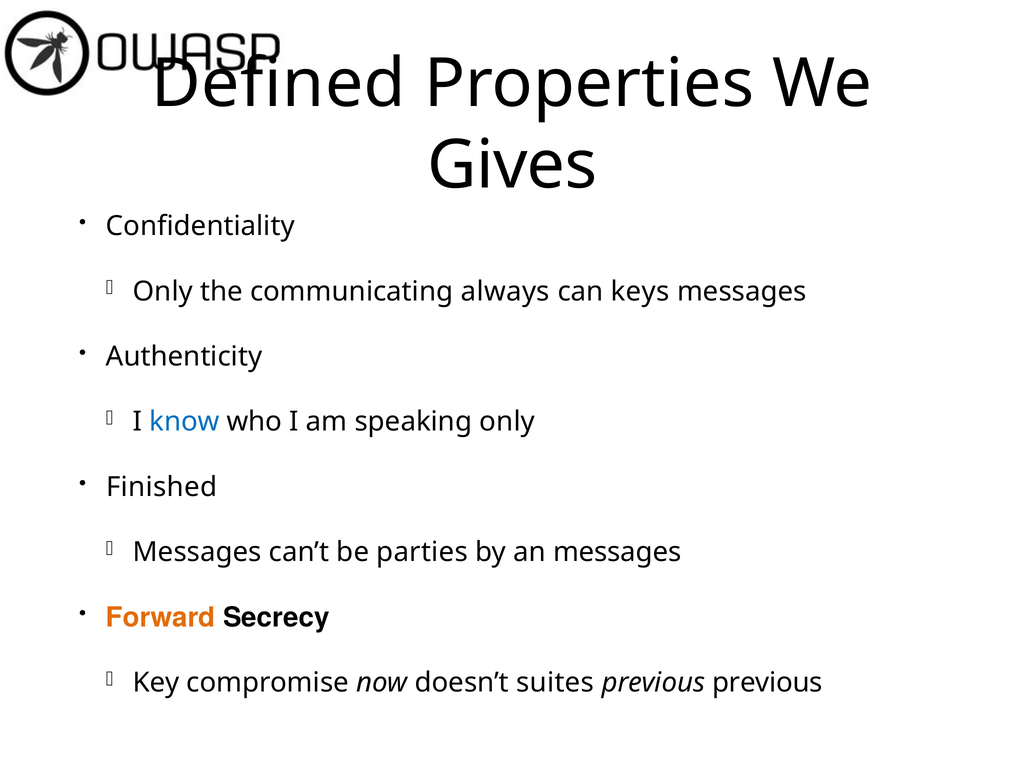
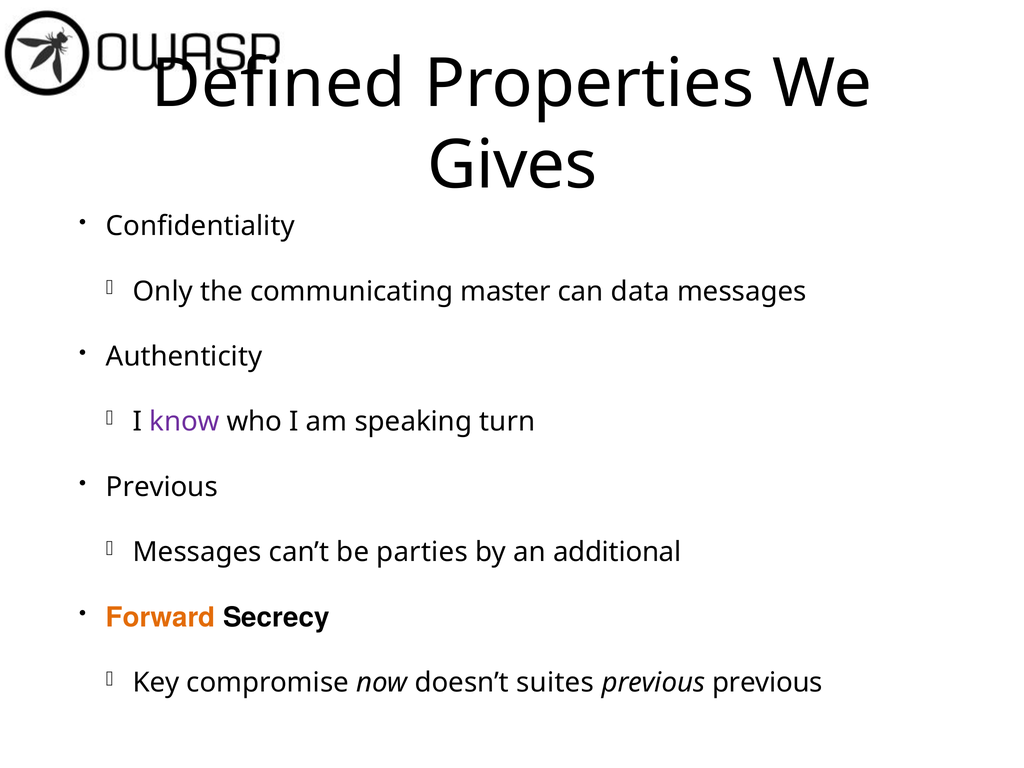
always: always -> master
keys: keys -> data
know colour: blue -> purple
speaking only: only -> turn
Finished at (162, 487): Finished -> Previous
an messages: messages -> additional
